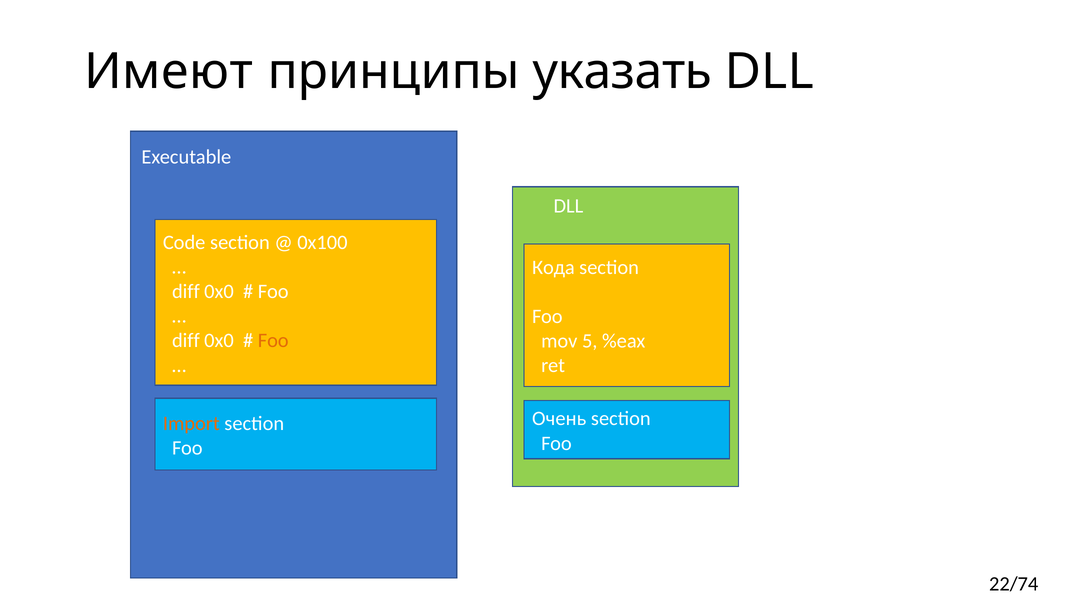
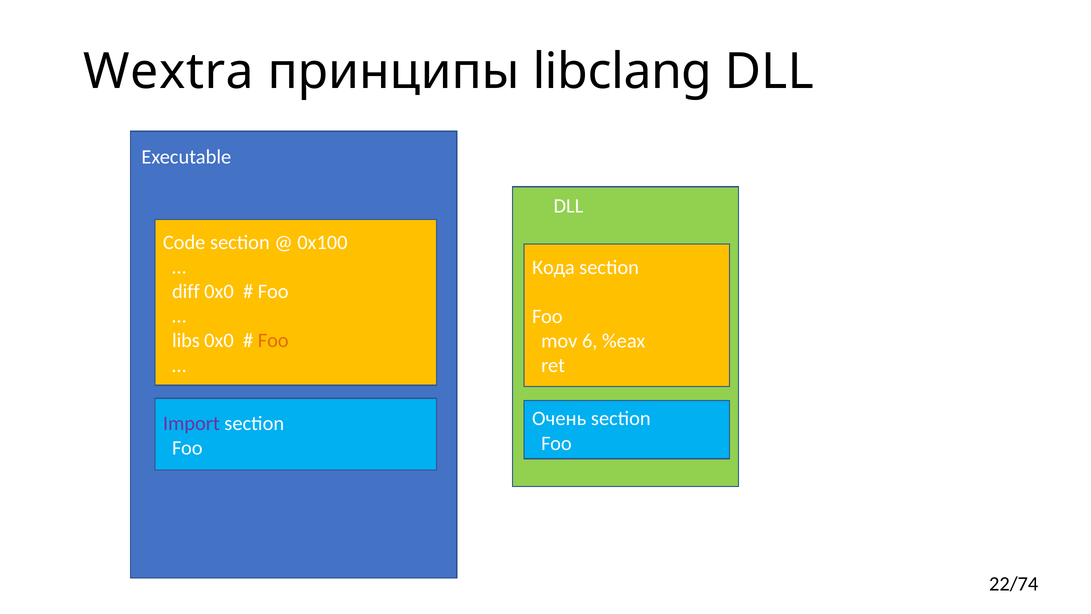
Имеют: Имеют -> Wextra
указать: указать -> libclang
diff at (186, 341): diff -> libs
5: 5 -> 6
Import colour: orange -> purple
